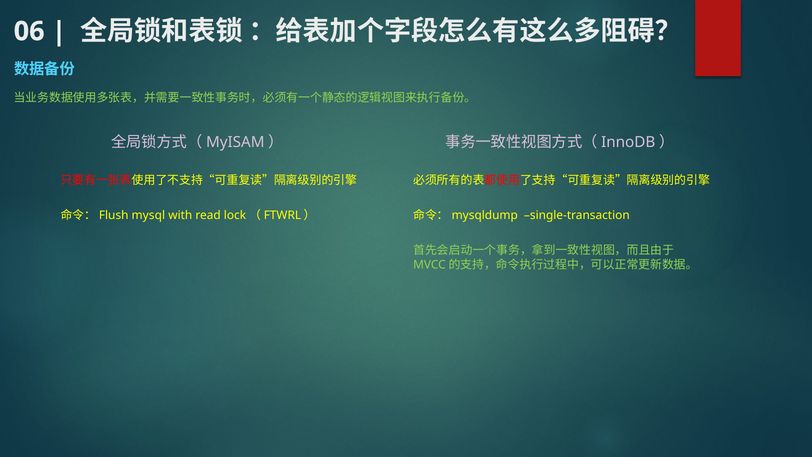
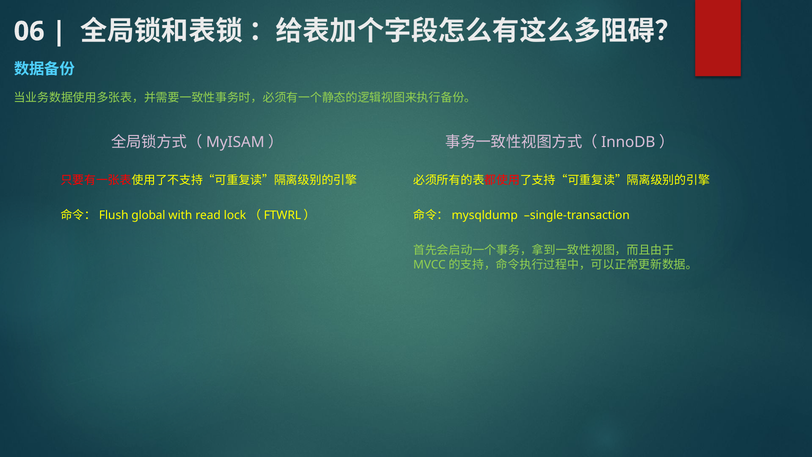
mysql: mysql -> global
